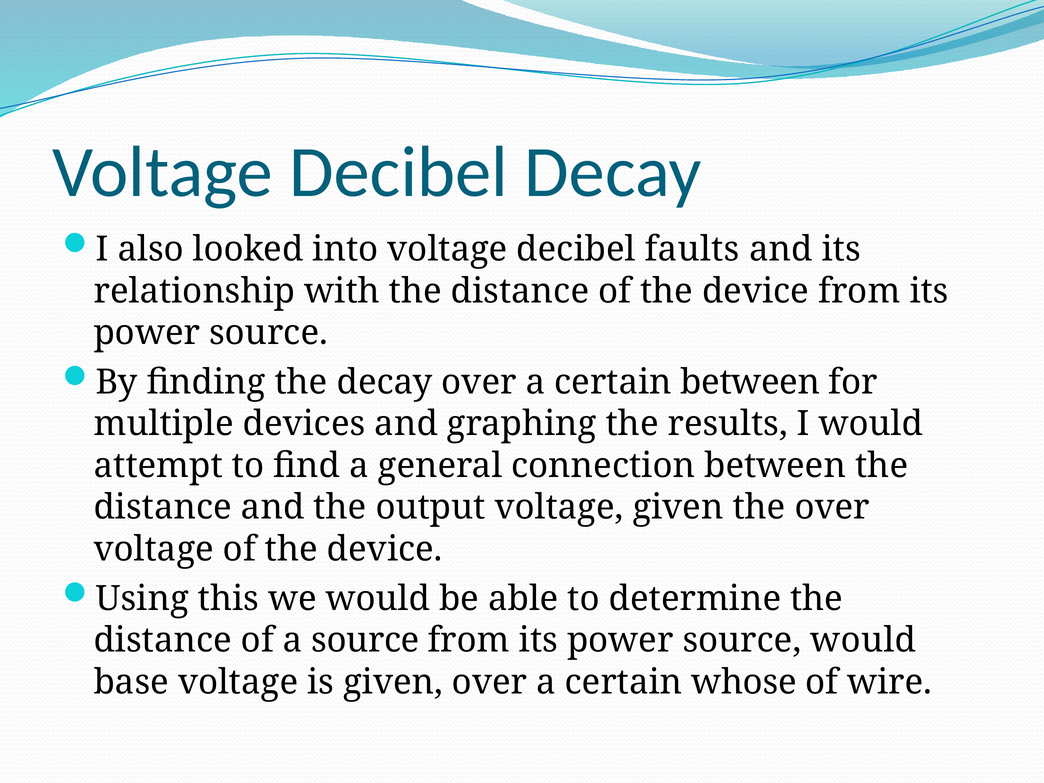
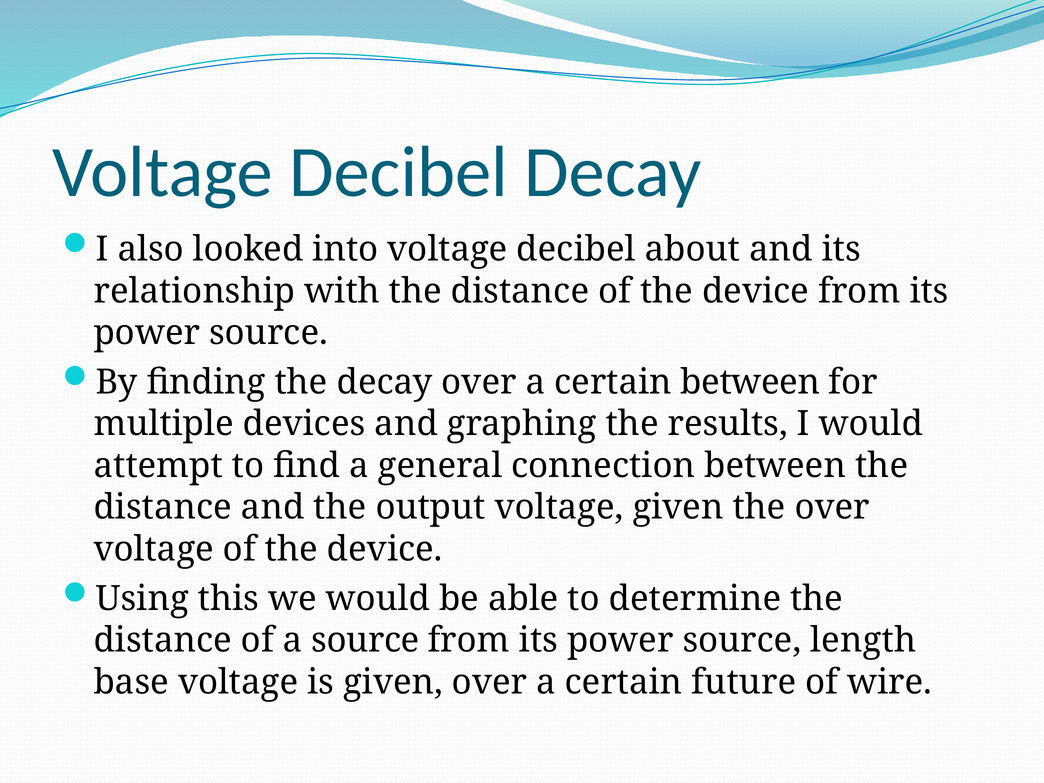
faults: faults -> about
source would: would -> length
whose: whose -> future
